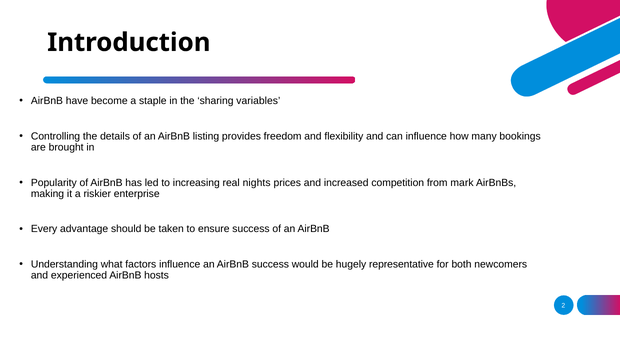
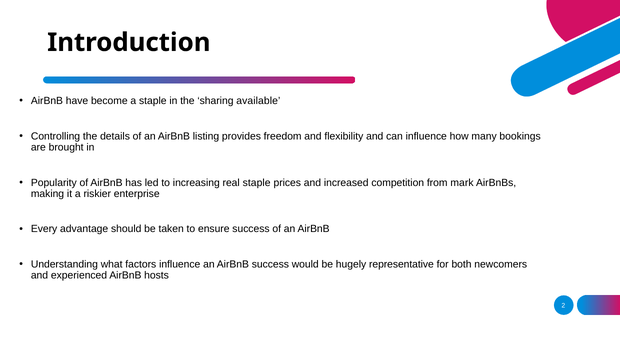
variables: variables -> available
real nights: nights -> staple
